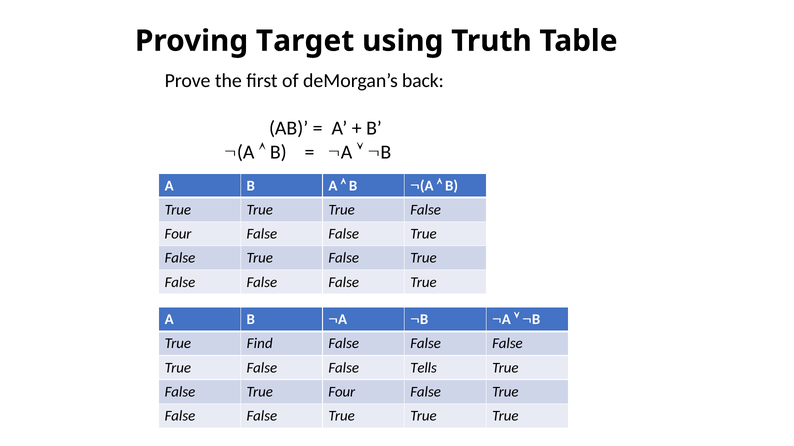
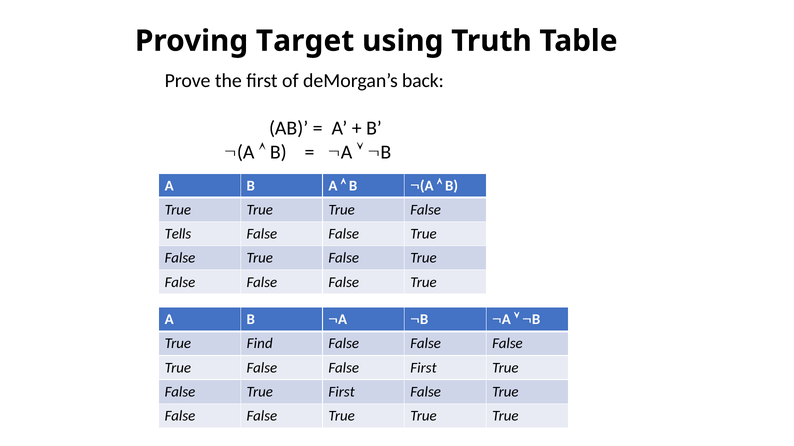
Four at (178, 234): Four -> Tells
False Tells: Tells -> First
True Four: Four -> First
